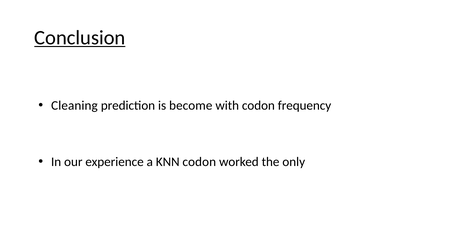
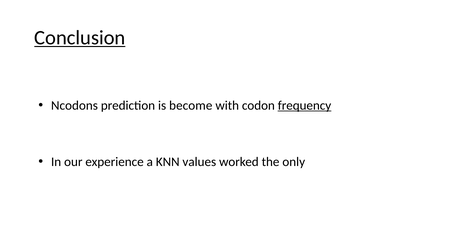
Cleaning: Cleaning -> Ncodons
frequency underline: none -> present
KNN codon: codon -> values
